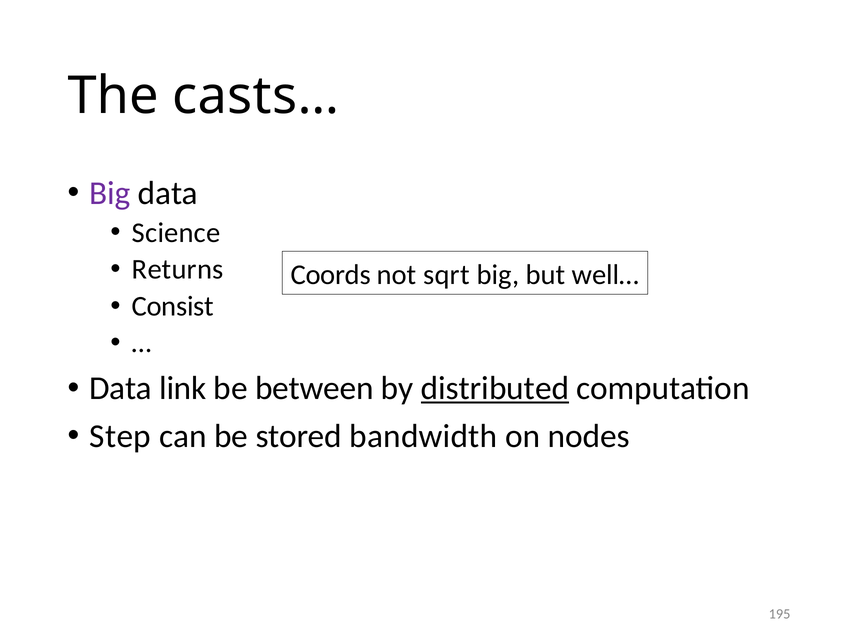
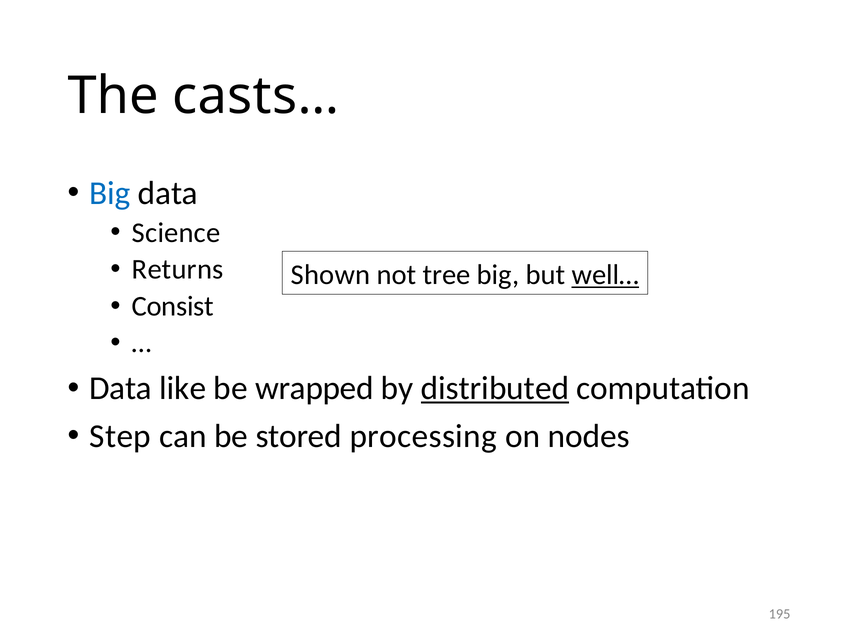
Big at (110, 193) colour: purple -> blue
Coords: Coords -> Shown
sqrt: sqrt -> tree
well… underline: none -> present
link: link -> like
between: between -> wrapped
bandwidth: bandwidth -> processing
